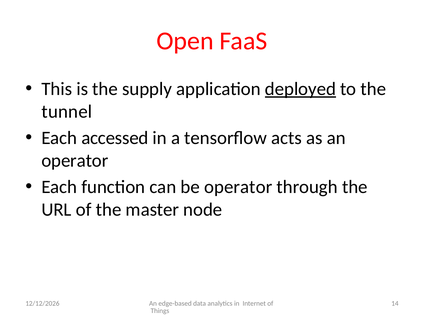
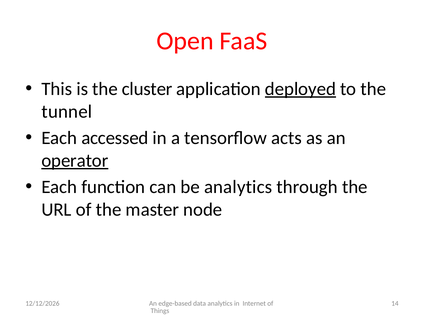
supply: supply -> cluster
operator at (75, 161) underline: none -> present
be operator: operator -> analytics
